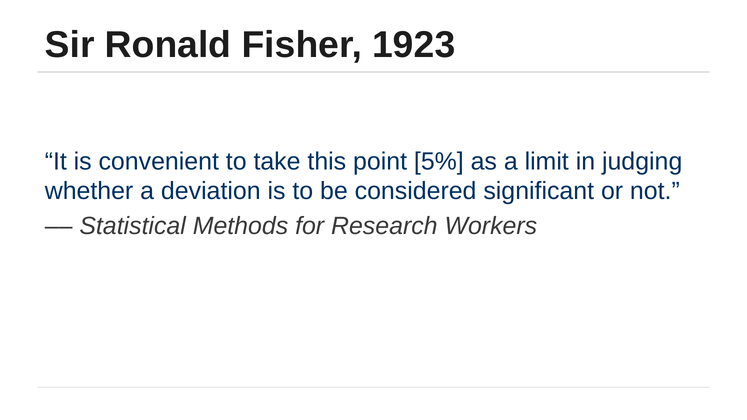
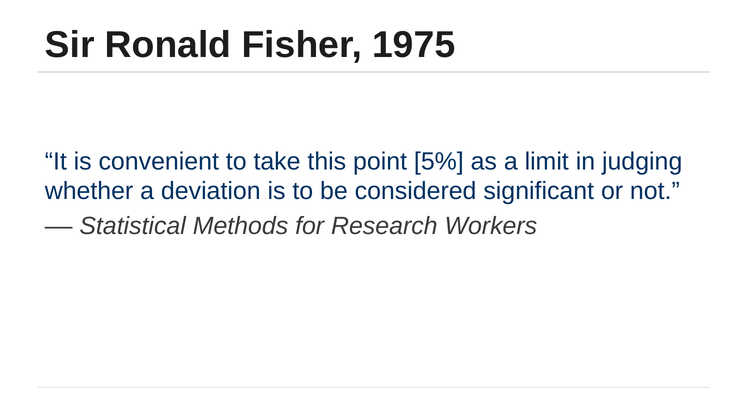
1923: 1923 -> 1975
